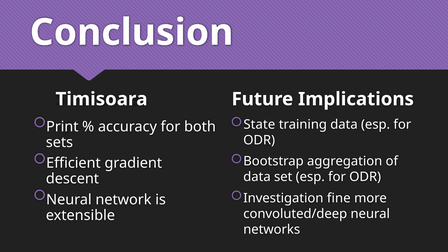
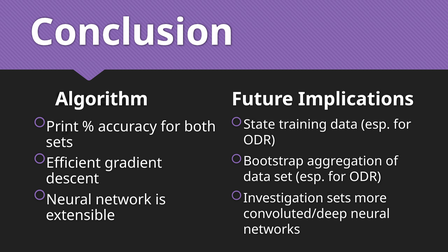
Timisoara: Timisoara -> Algorithm
Investigation fine: fine -> sets
